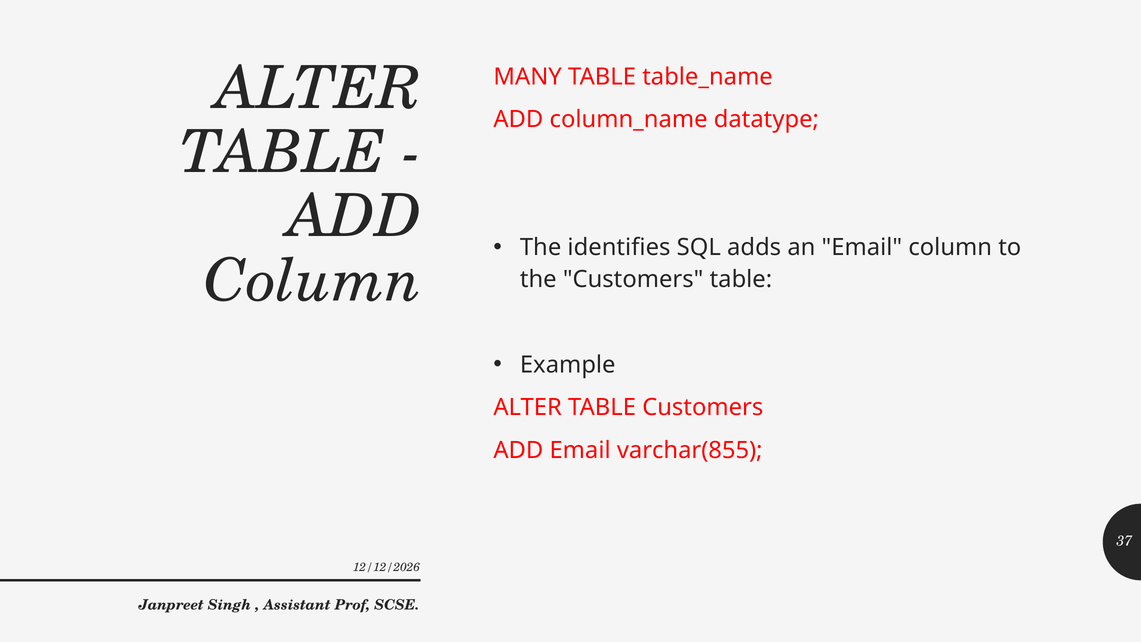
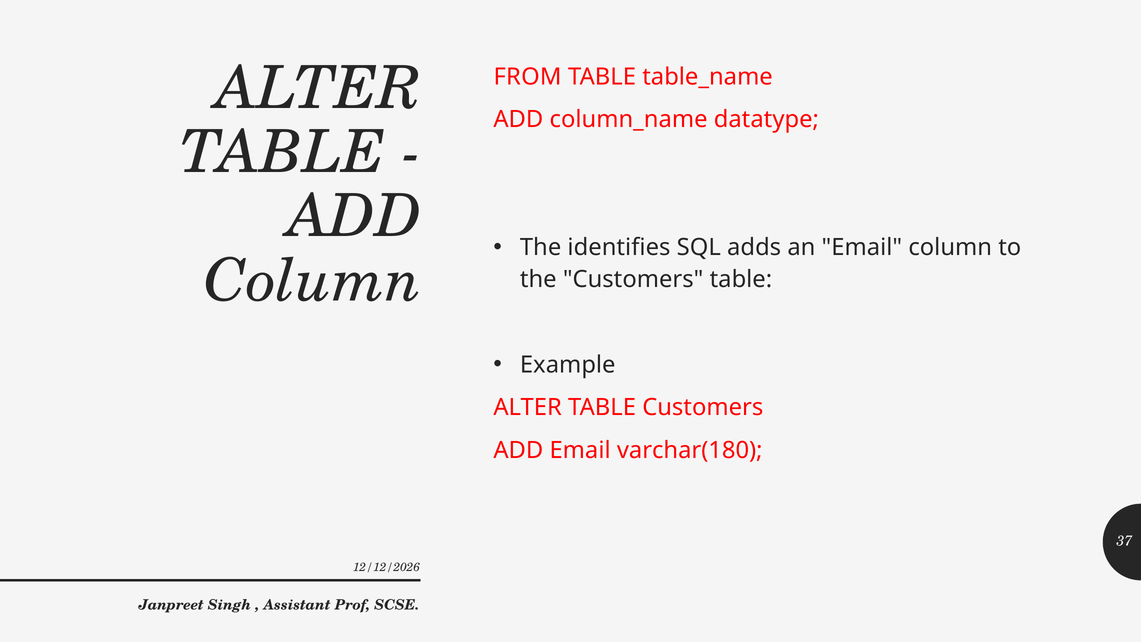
MANY: MANY -> FROM
varchar(855: varchar(855 -> varchar(180
